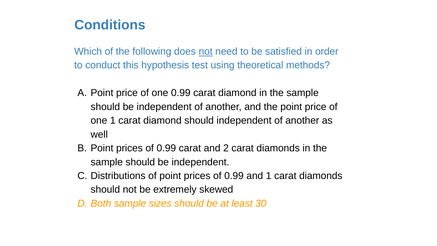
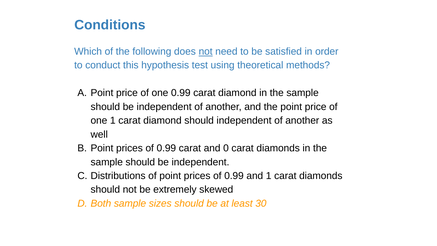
2: 2 -> 0
